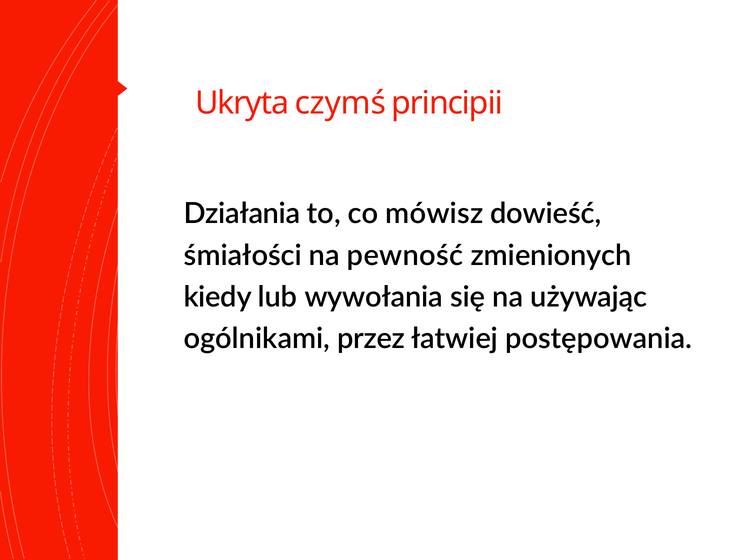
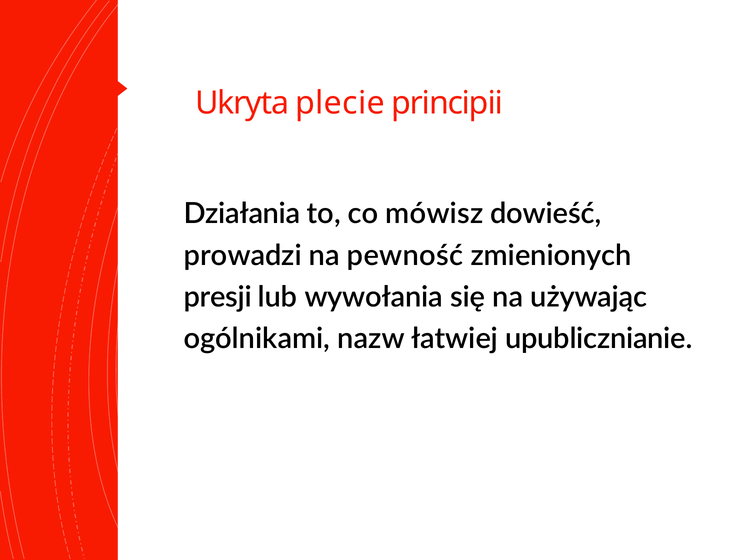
czymś: czymś -> plecie
śmiałości: śmiałości -> prowadzi
kiedy: kiedy -> presji
przez: przez -> nazw
postępowania: postępowania -> upublicznianie
